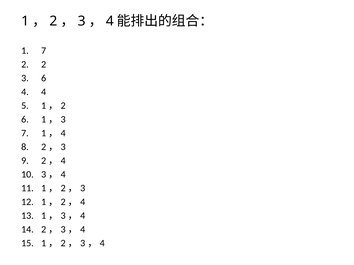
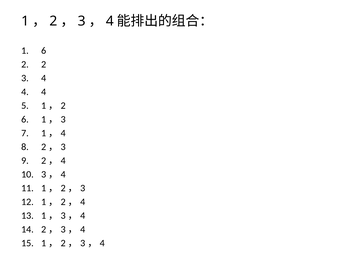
1 7: 7 -> 6
3 6: 6 -> 4
